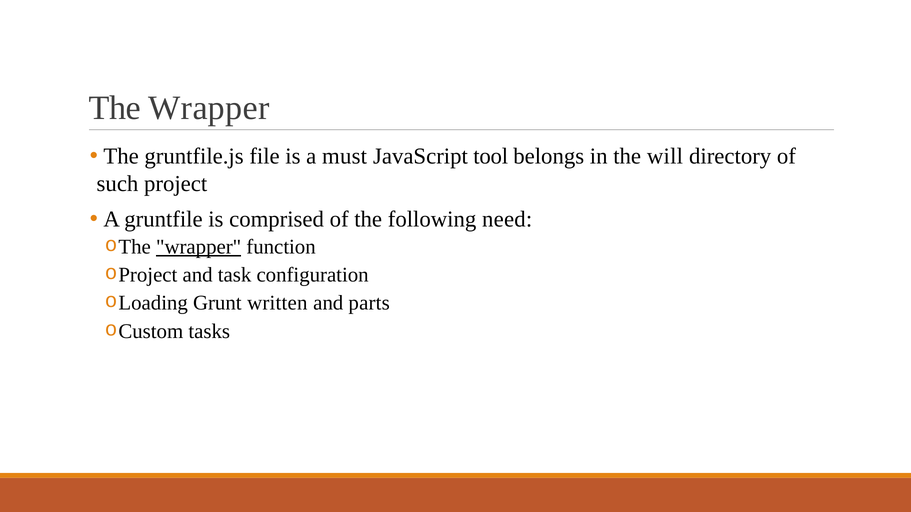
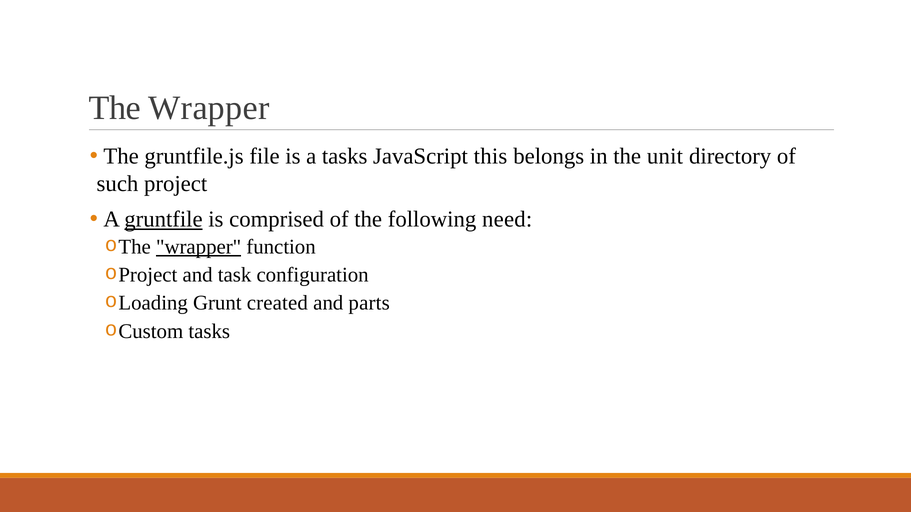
a must: must -> tasks
tool: tool -> this
will: will -> unit
gruntfile underline: none -> present
written: written -> created
